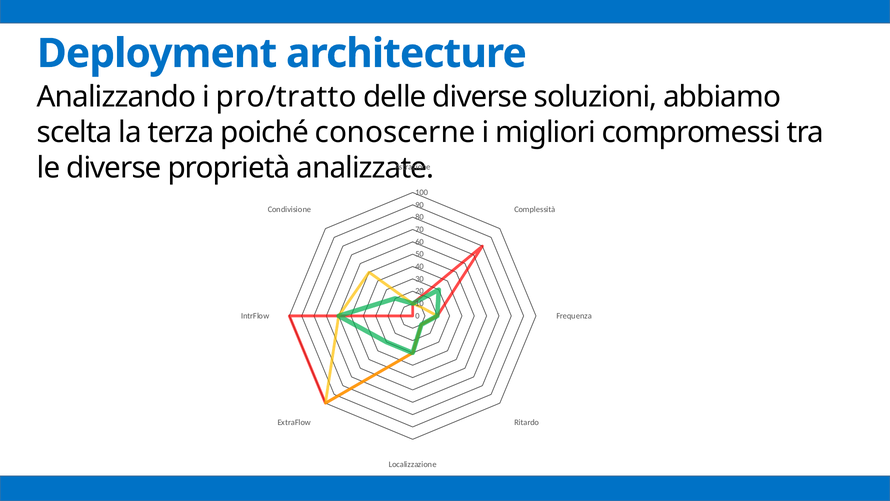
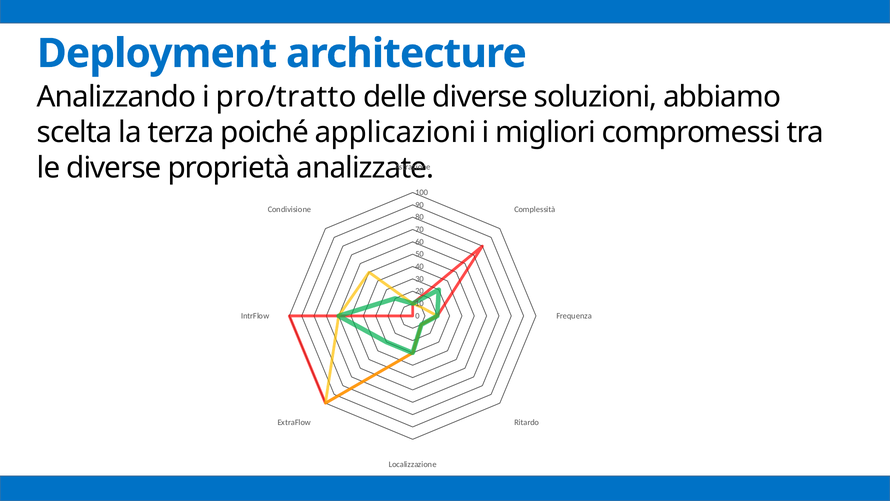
conoscerne: conoscerne -> applicazioni
